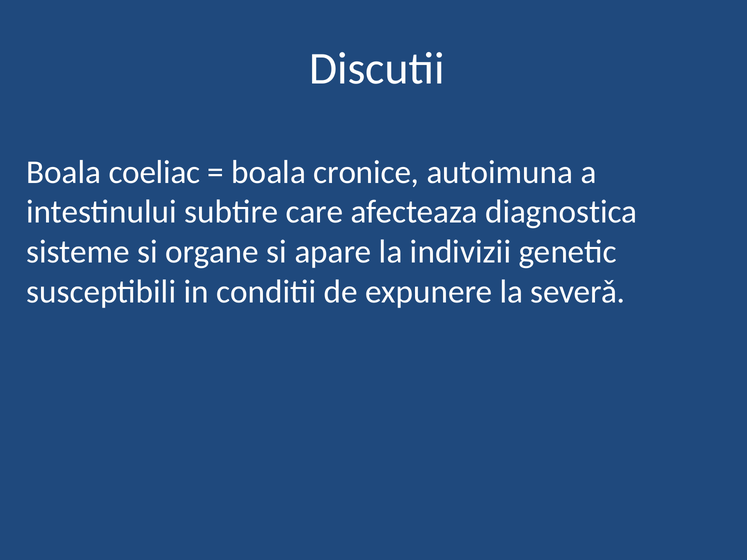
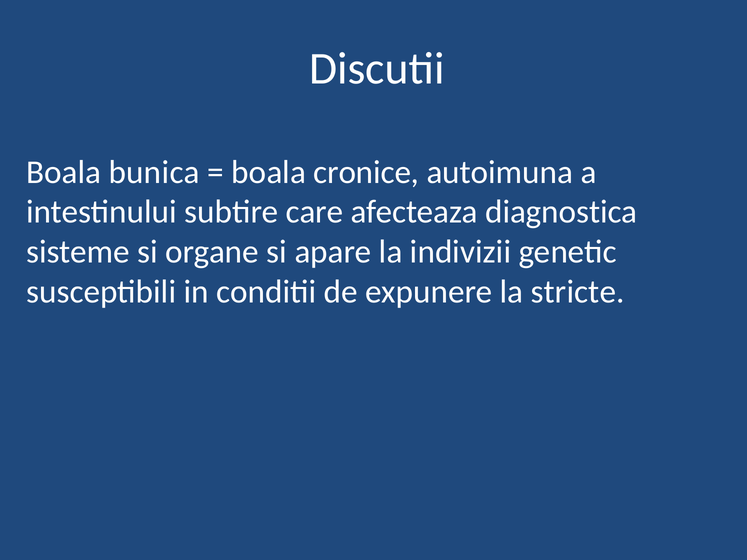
coeliac: coeliac -> bunica
severǎ: severǎ -> stricte
